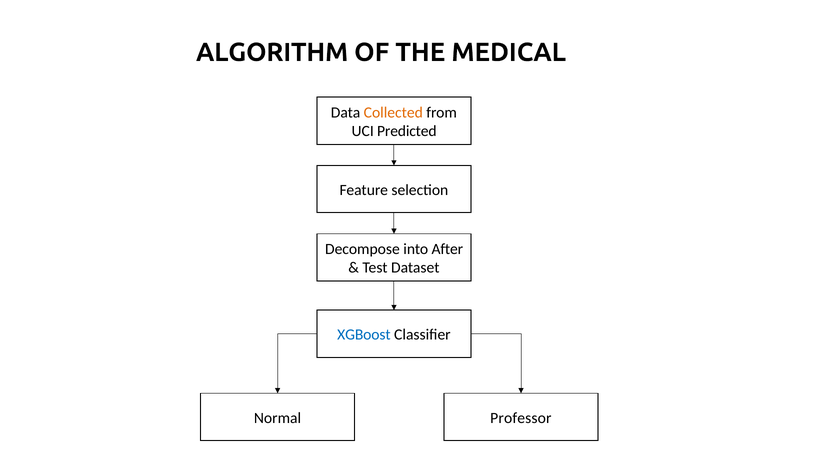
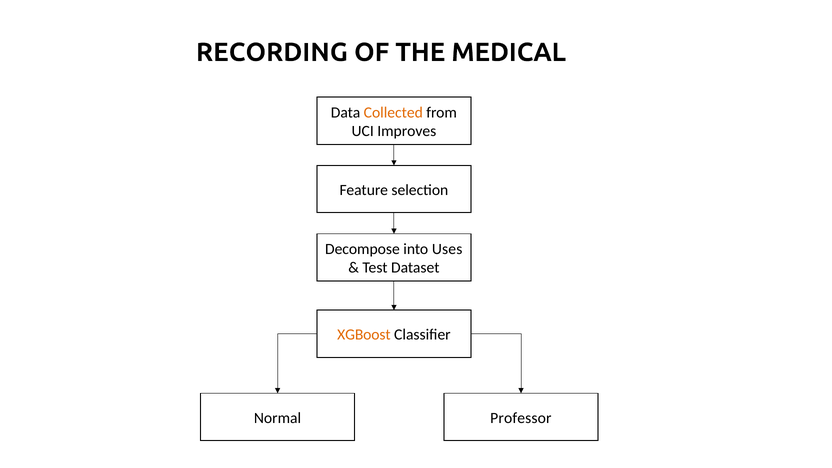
ALGORITHM: ALGORITHM -> RECORDING
Predicted: Predicted -> Improves
After: After -> Uses
XGBoost colour: blue -> orange
